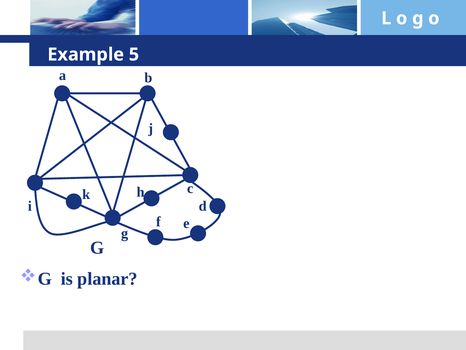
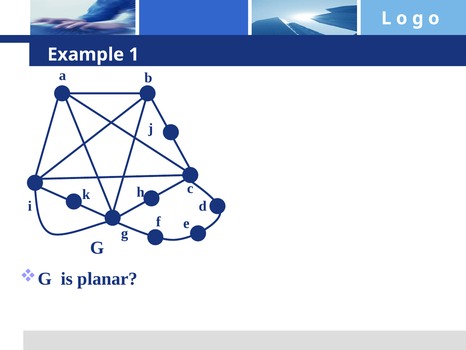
5: 5 -> 1
